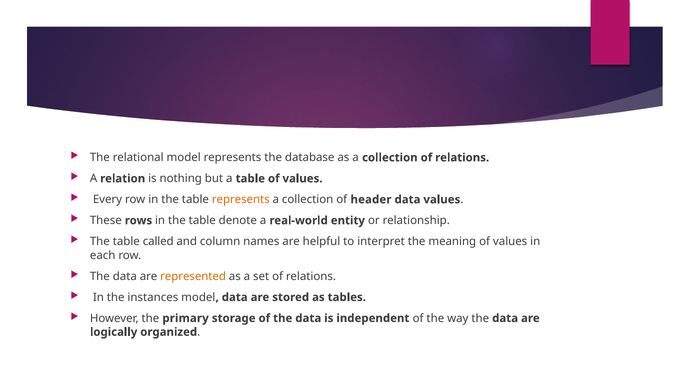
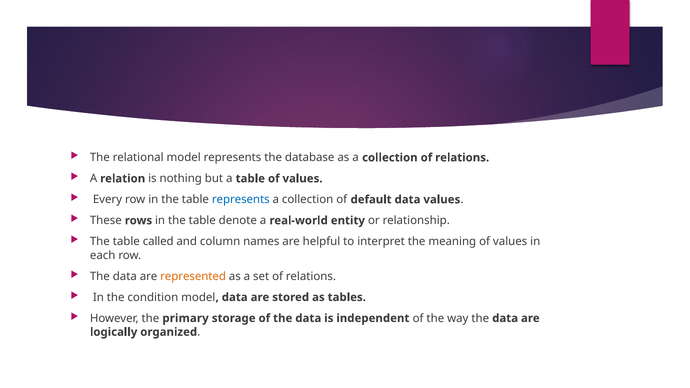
represents at (241, 200) colour: orange -> blue
header: header -> default
instances: instances -> condition
